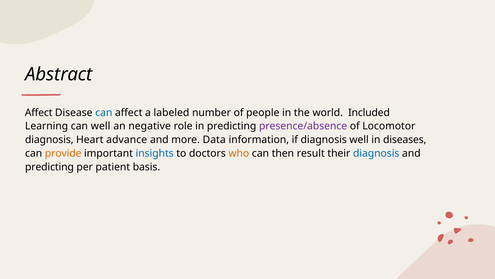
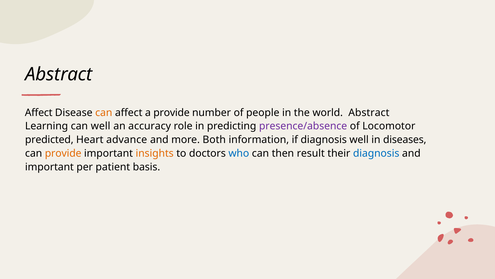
can at (104, 112) colour: blue -> orange
a labeled: labeled -> provide
world Included: Included -> Abstract
negative: negative -> accuracy
diagnosis at (49, 140): diagnosis -> predicted
Data: Data -> Both
insights colour: blue -> orange
who colour: orange -> blue
predicting at (49, 167): predicting -> important
